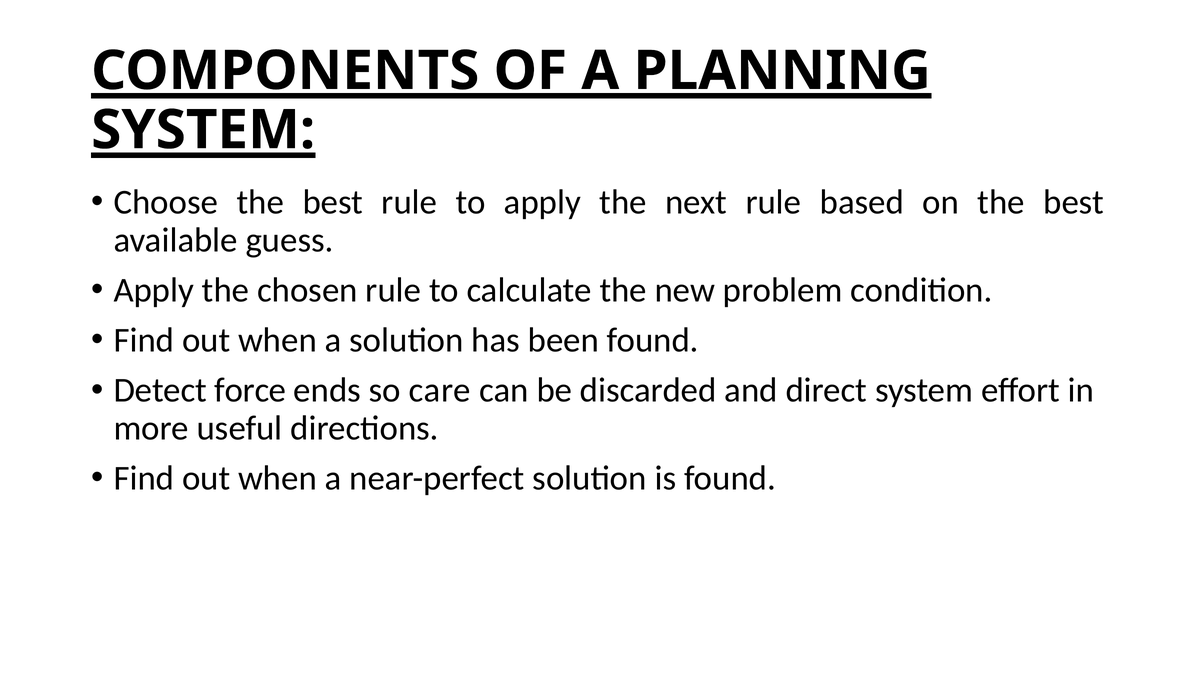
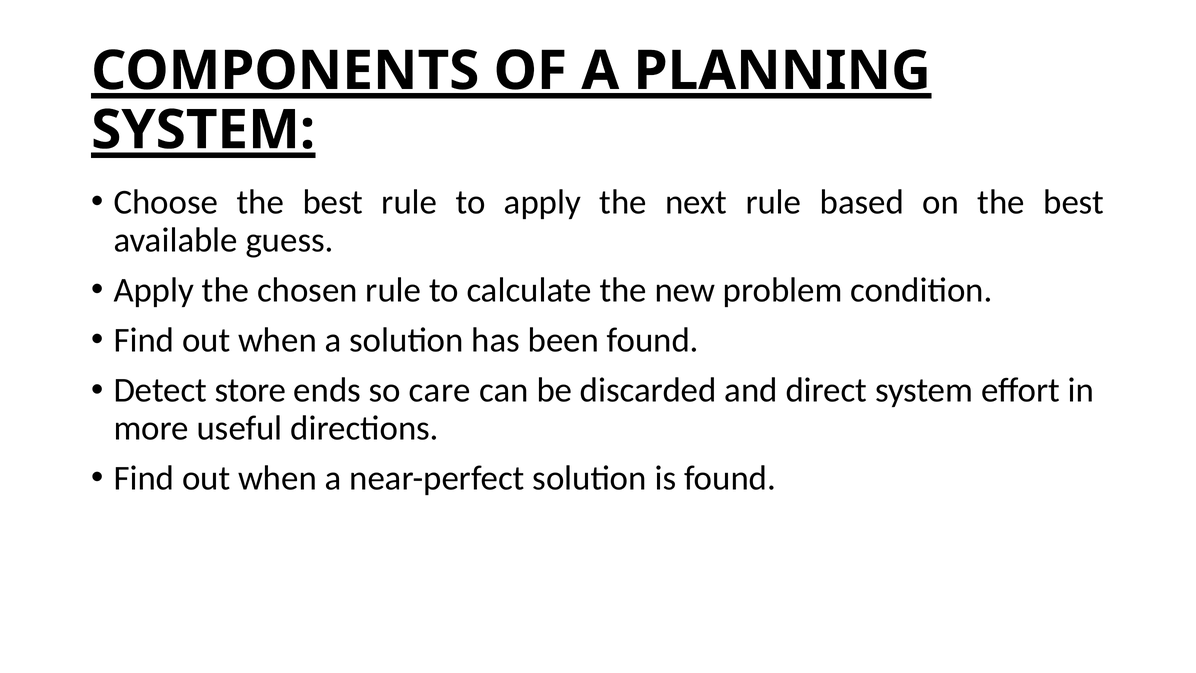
force: force -> store
